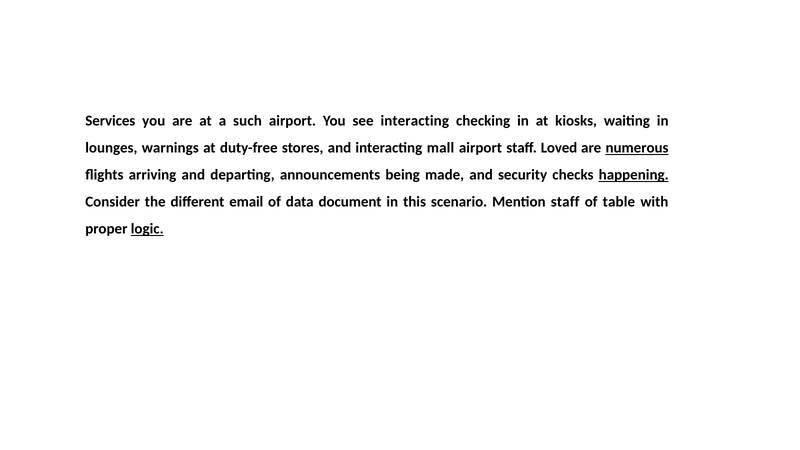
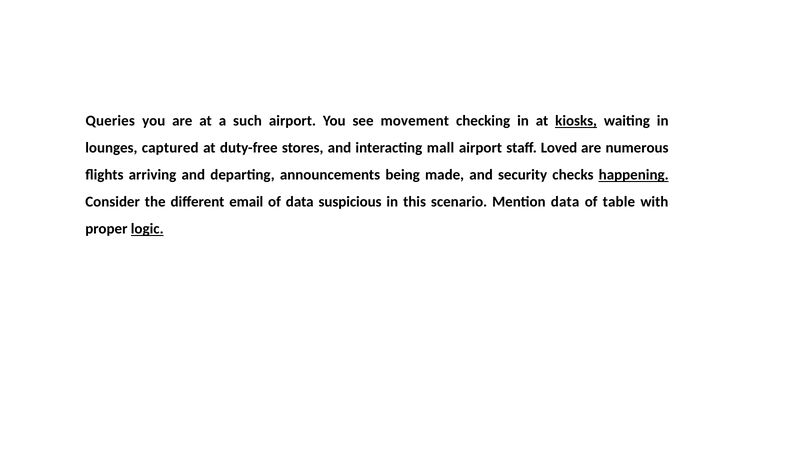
Services: Services -> Queries
see interacting: interacting -> movement
kiosks underline: none -> present
warnings: warnings -> captured
numerous underline: present -> none
document: document -> suspicious
Mention staff: staff -> data
